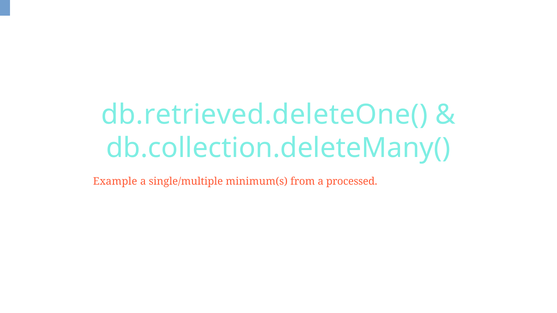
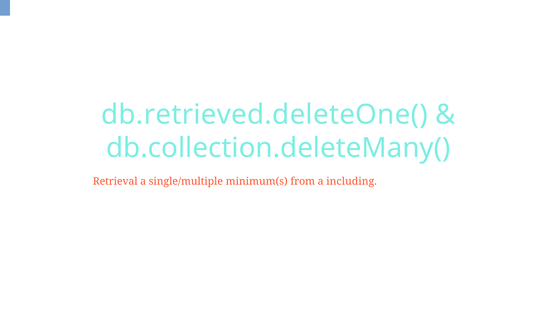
Example: Example -> Retrieval
processed: processed -> including
